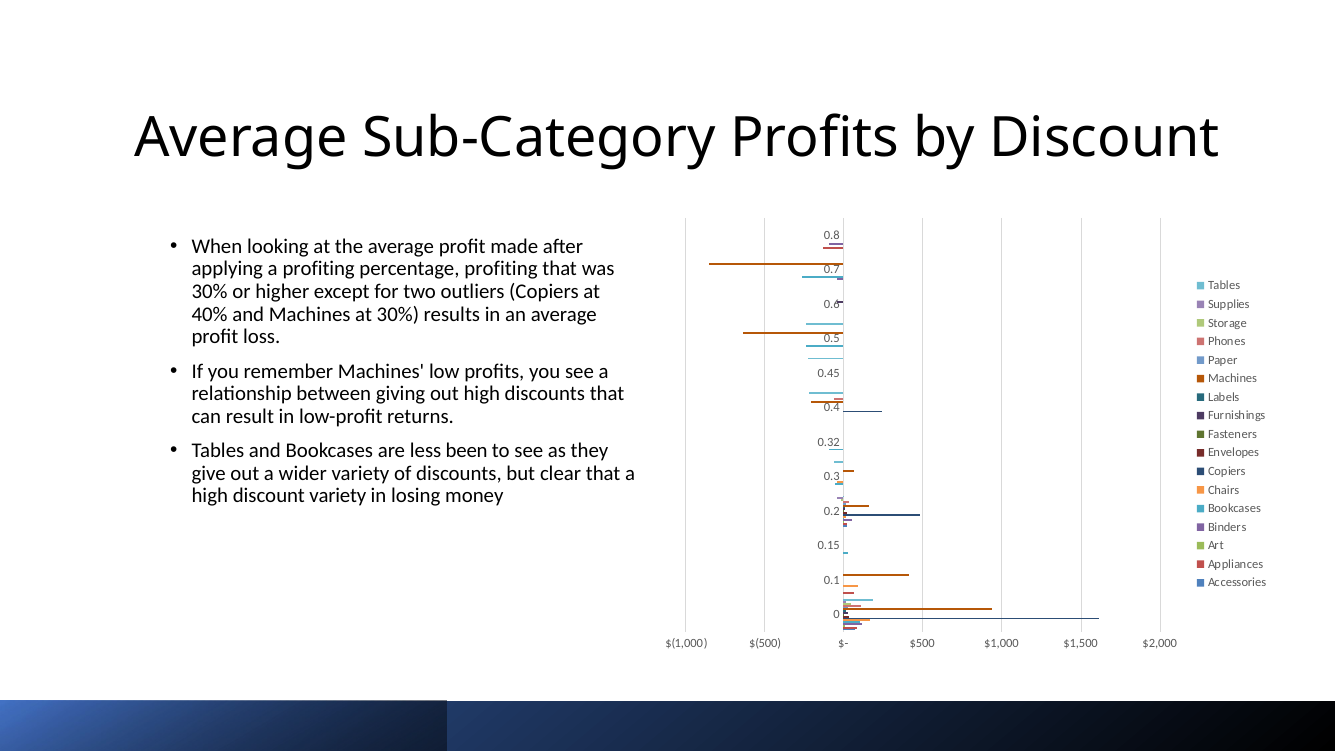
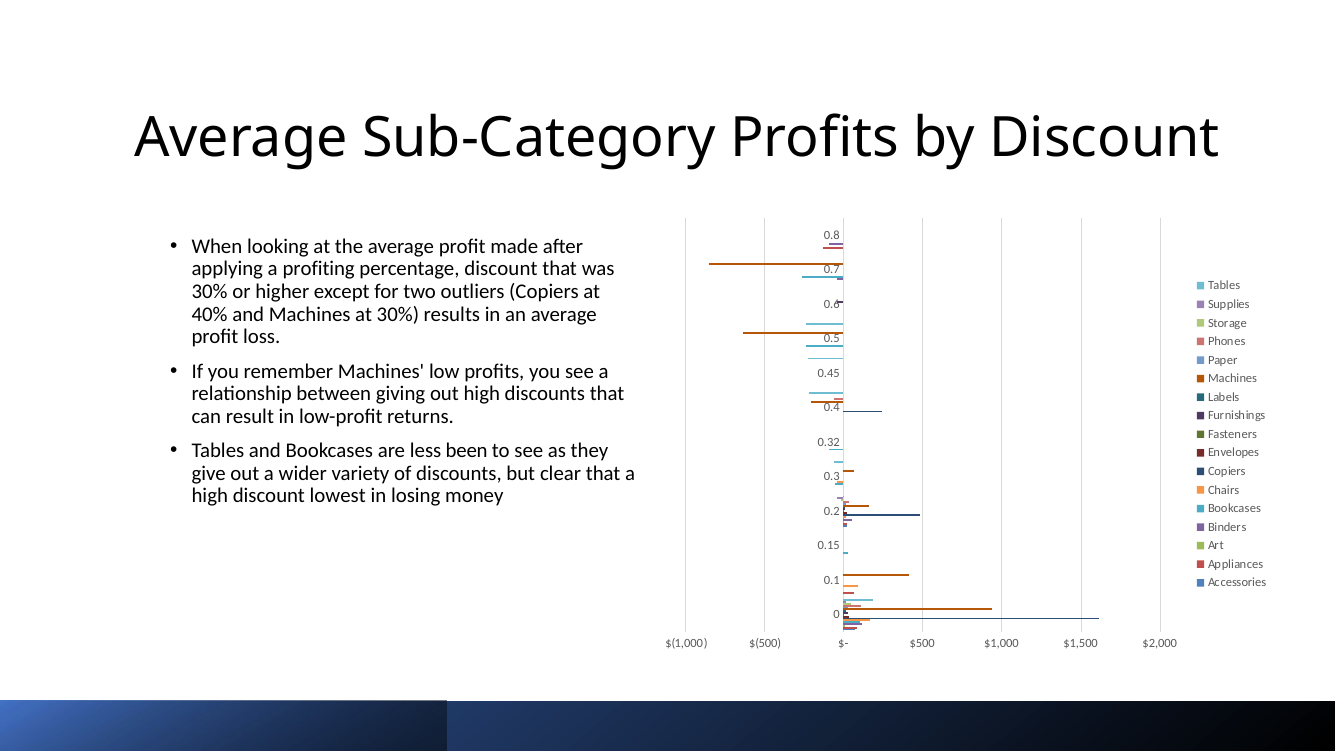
percentage profiting: profiting -> discount
discount variety: variety -> lowest
